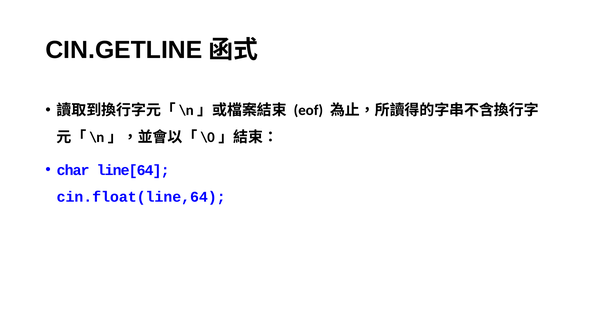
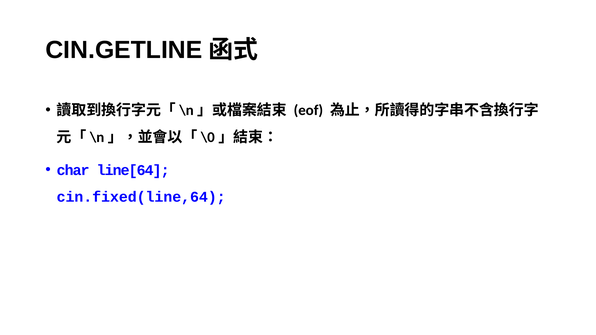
cin.float(line,64: cin.float(line,64 -> cin.fixed(line,64
